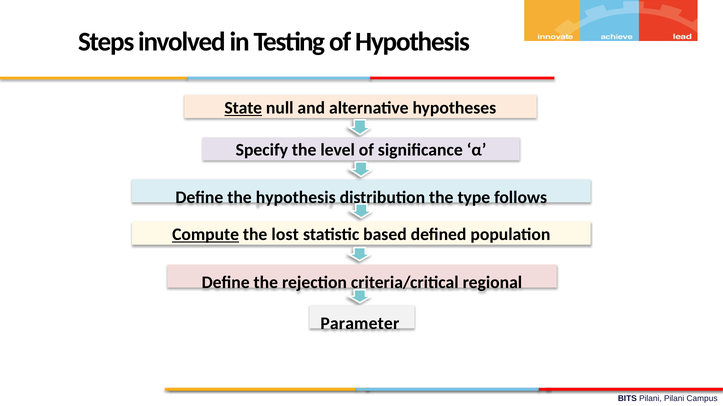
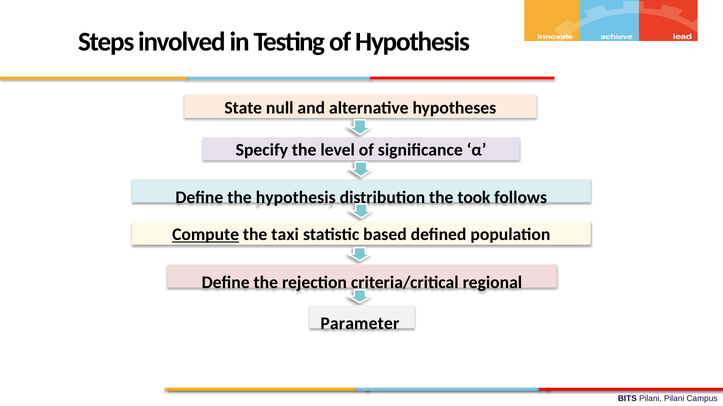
State underline: present -> none
type: type -> took
lost: lost -> taxi
